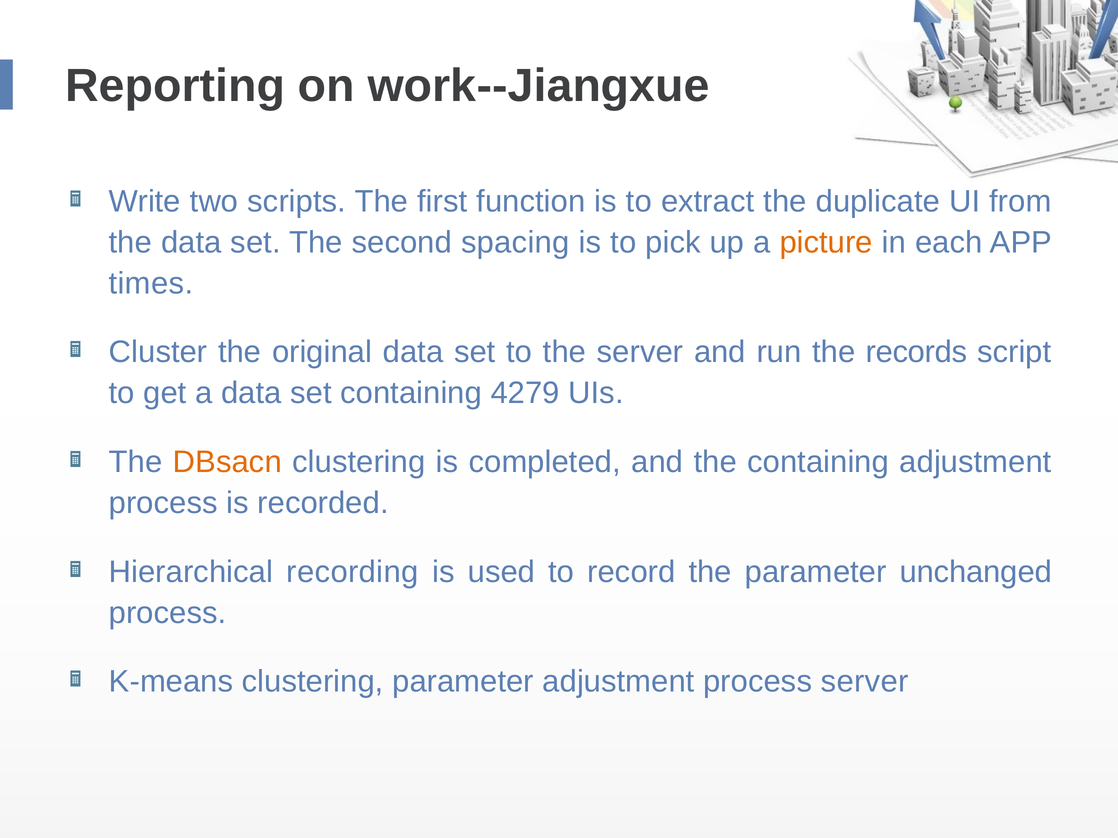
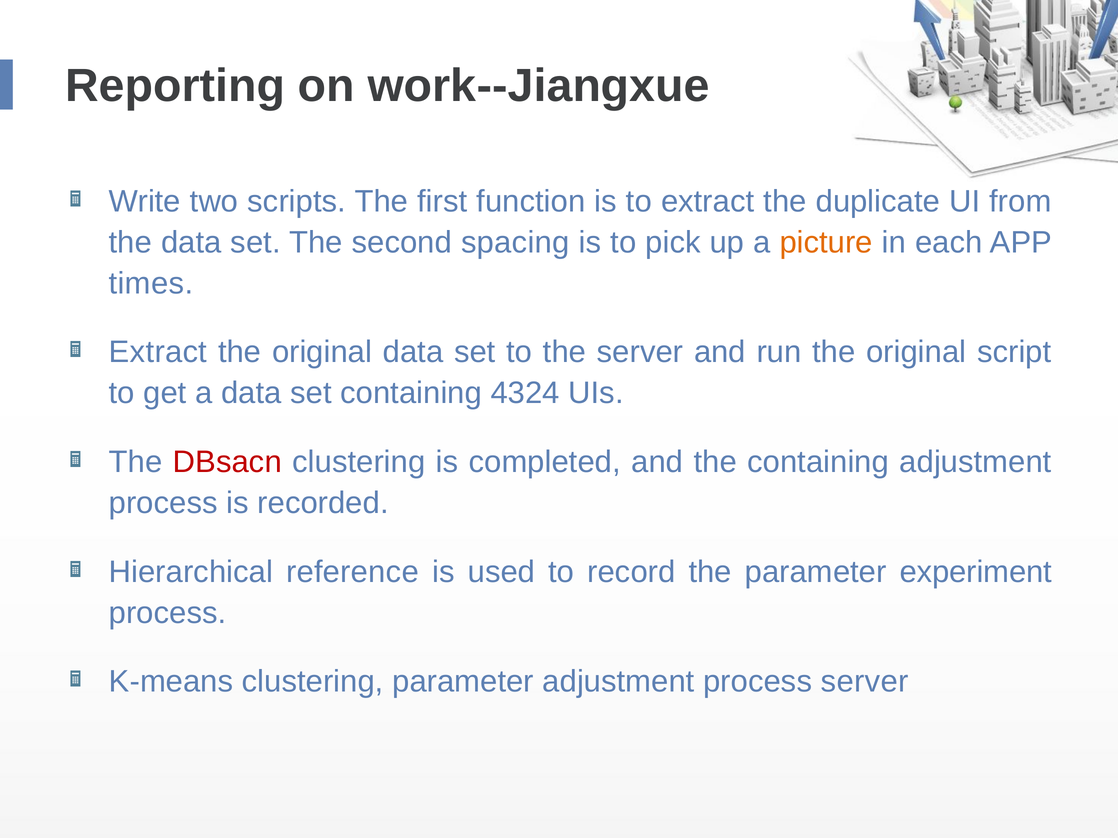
Cluster at (158, 352): Cluster -> Extract
run the records: records -> original
4279: 4279 -> 4324
DBsacn colour: orange -> red
recording: recording -> reference
unchanged: unchanged -> experiment
